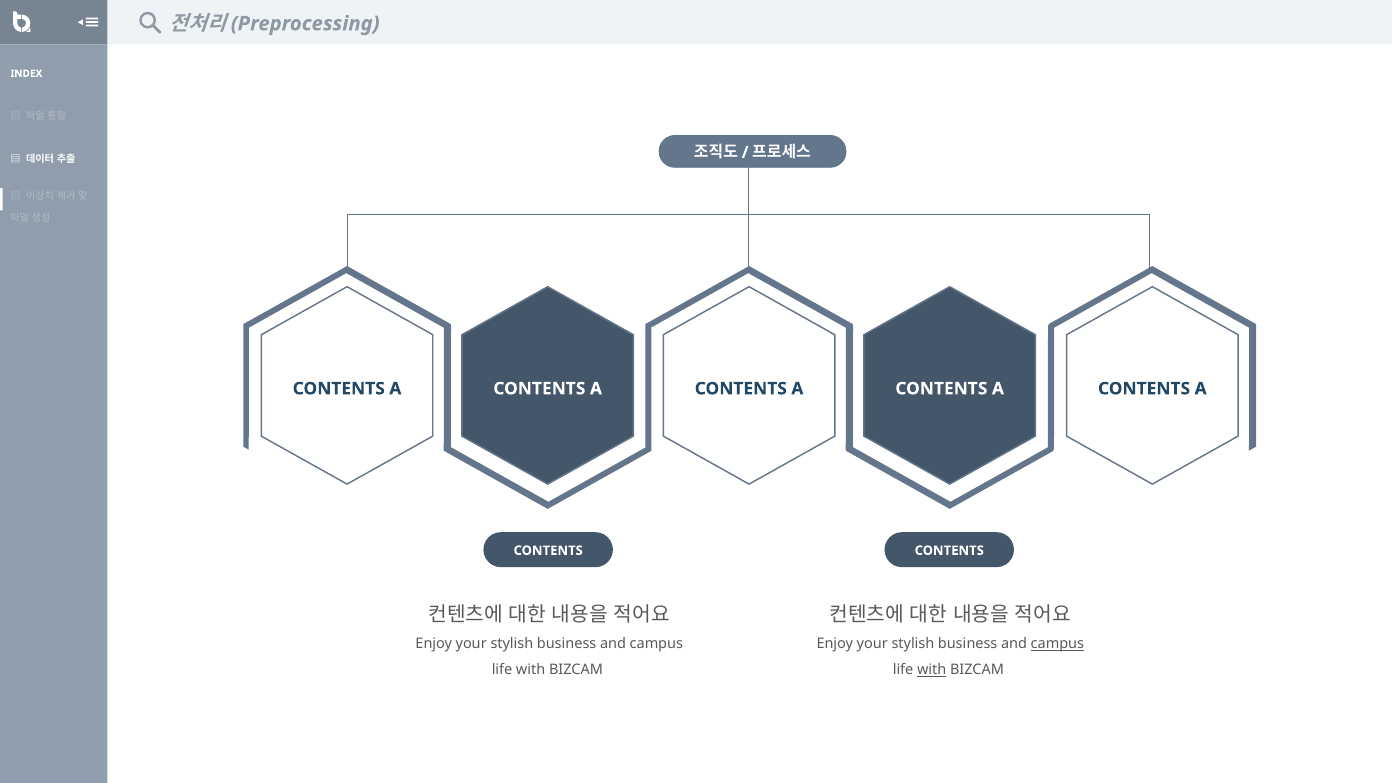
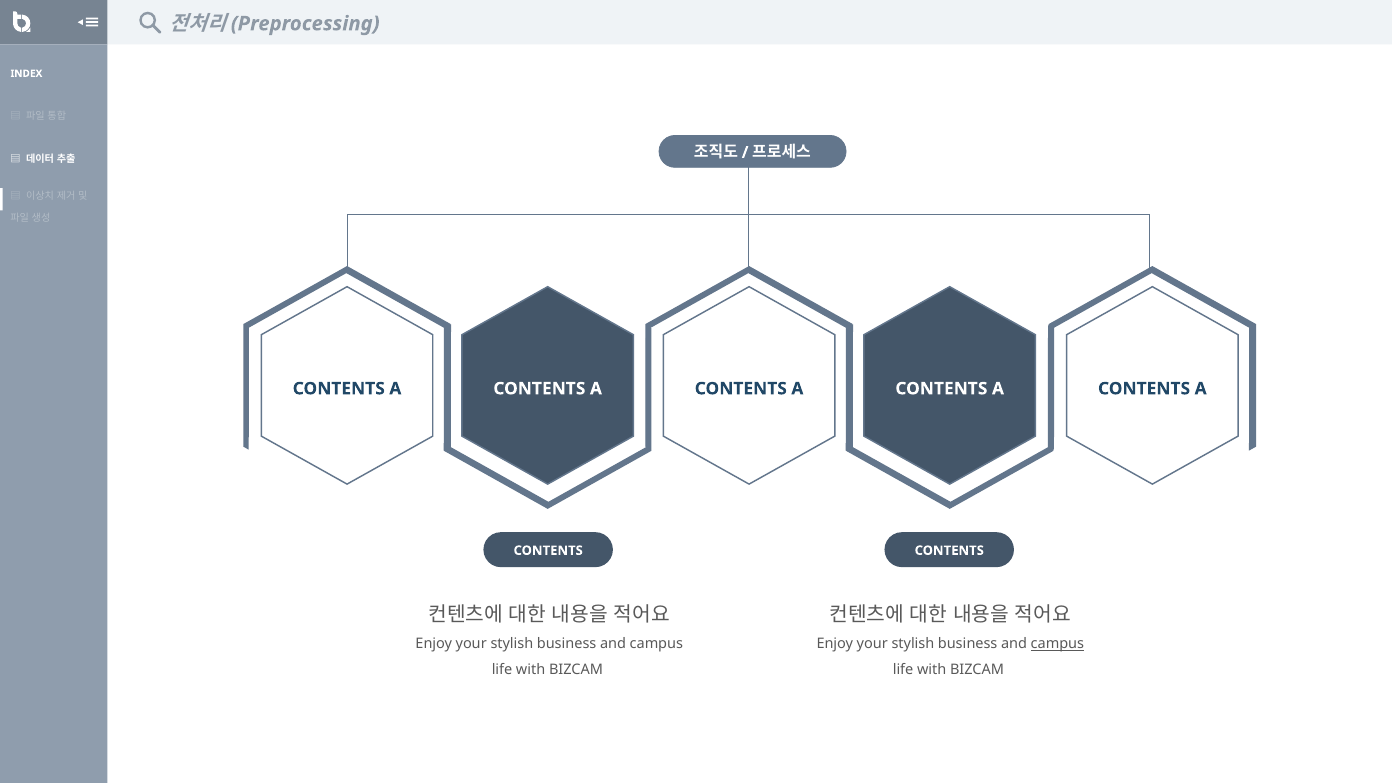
with at (932, 670) underline: present -> none
